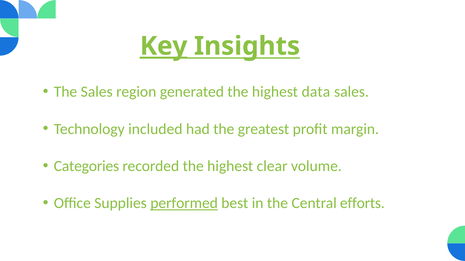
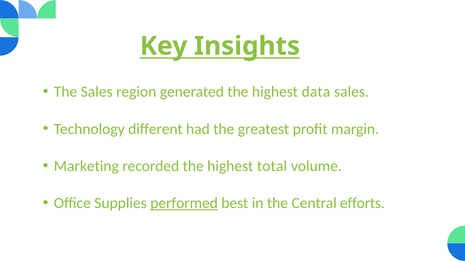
Key underline: present -> none
included: included -> different
Categories: Categories -> Marketing
clear: clear -> total
